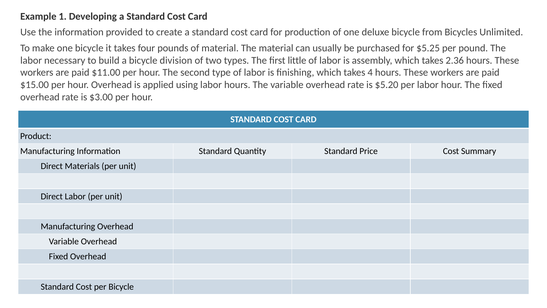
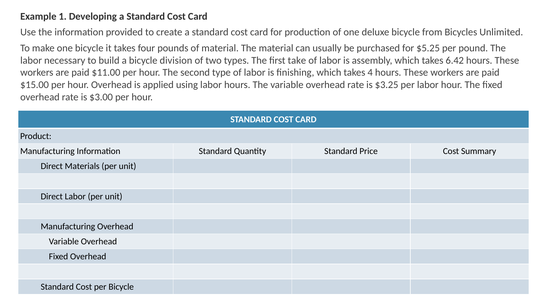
little: little -> take
2.36: 2.36 -> 6.42
$5.20: $5.20 -> $3.25
